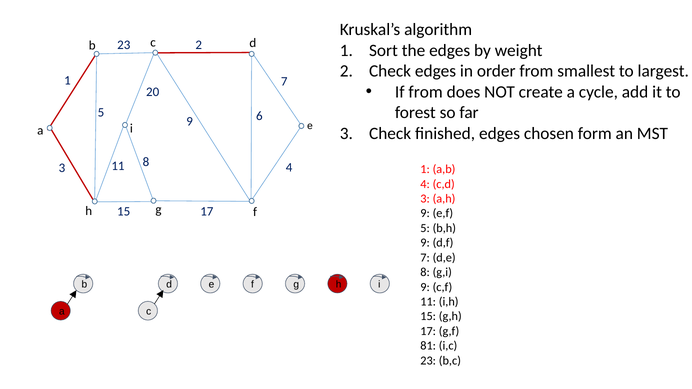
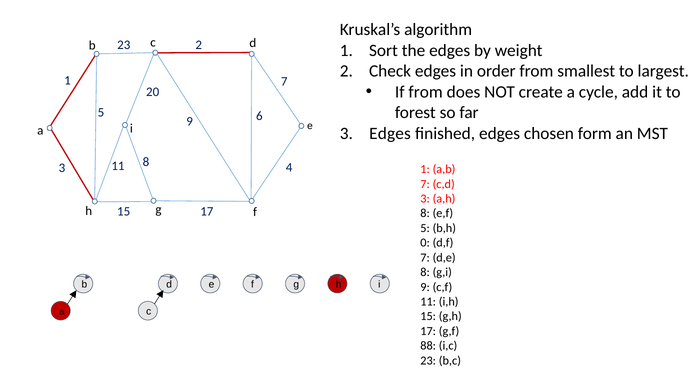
3 Check: Check -> Edges
4 at (425, 184): 4 -> 7
9 at (425, 214): 9 -> 8
9 at (425, 243): 9 -> 0
81: 81 -> 88
